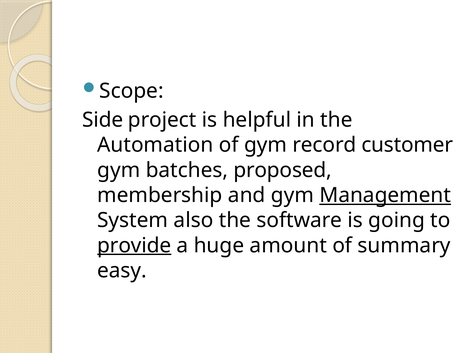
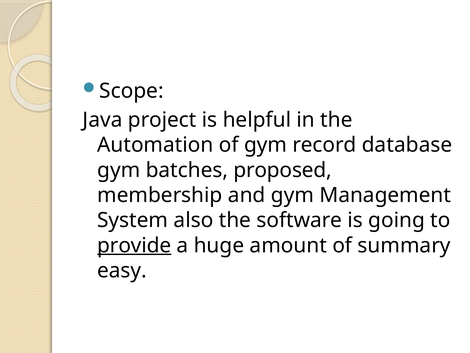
Side: Side -> Java
customer: customer -> database
Management underline: present -> none
